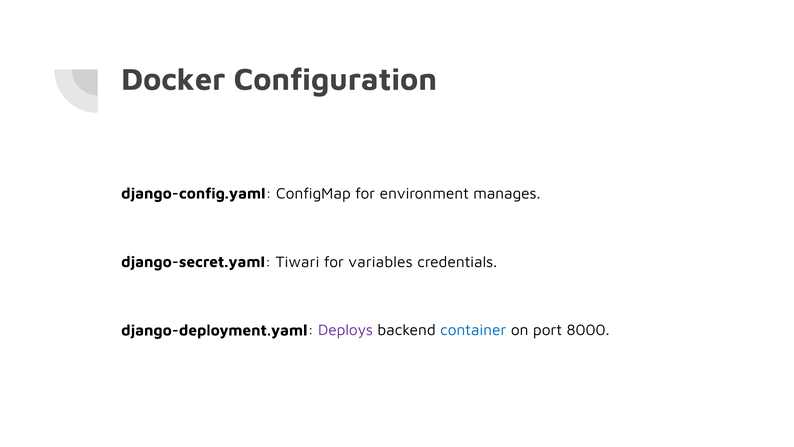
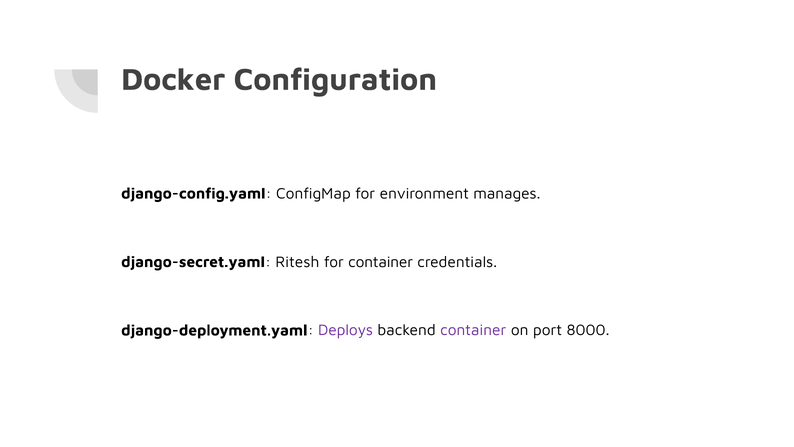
Tiwari: Tiwari -> Ritesh
for variables: variables -> container
container at (473, 330) colour: blue -> purple
